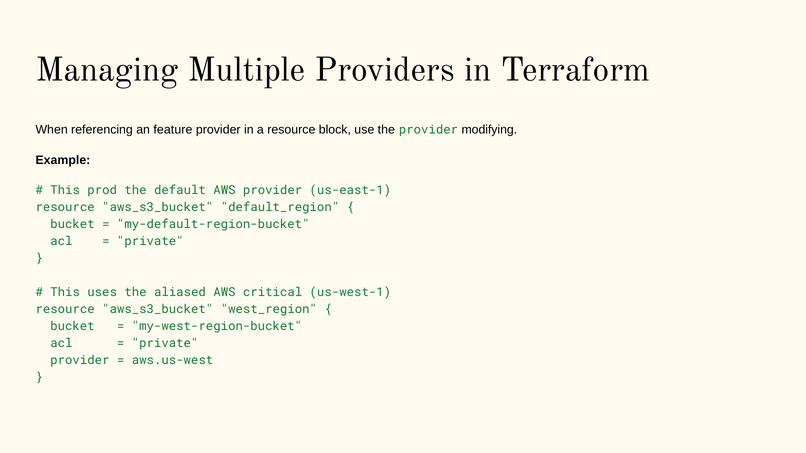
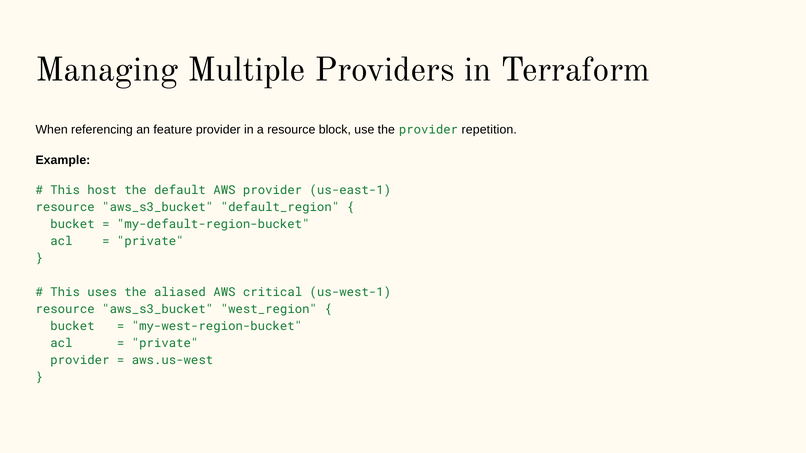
modifying: modifying -> repetition
prod: prod -> host
